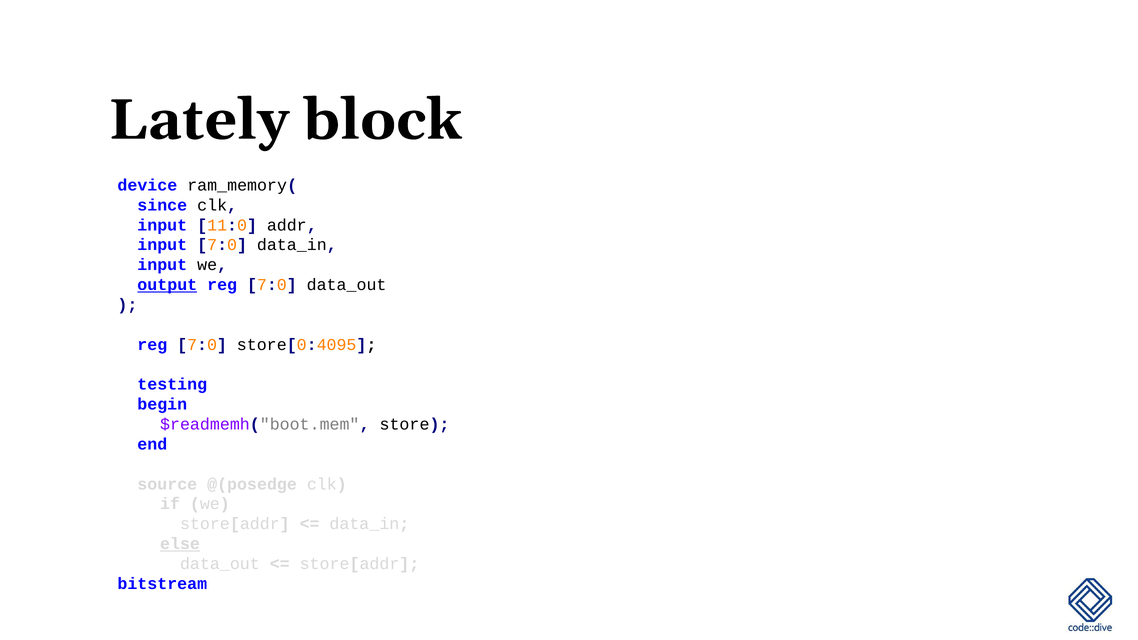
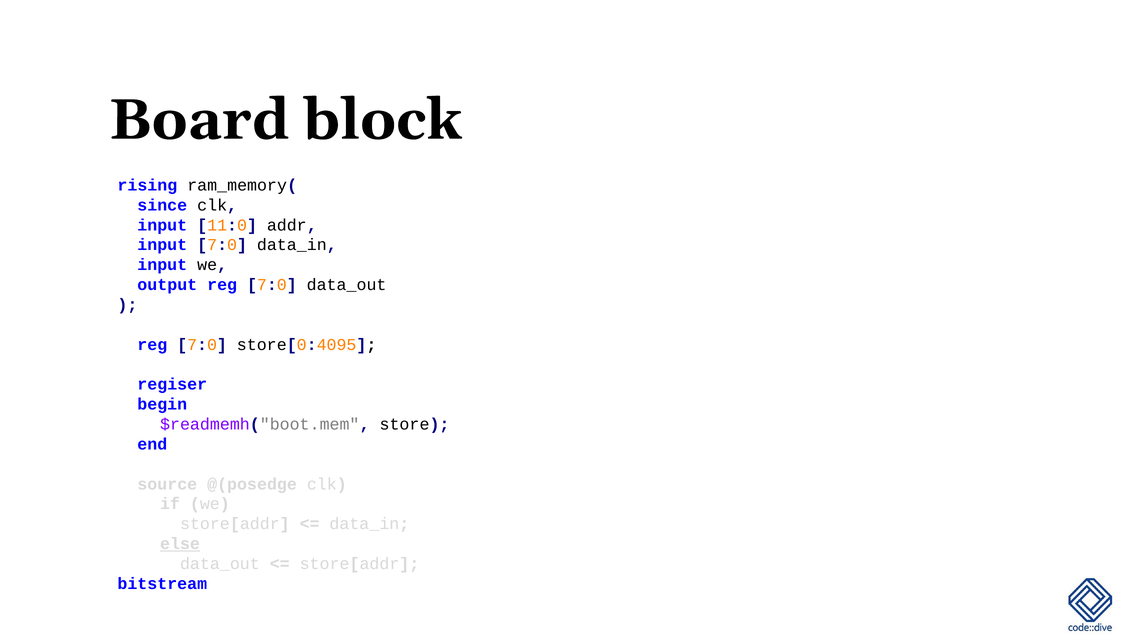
Lately: Lately -> Board
device: device -> rising
output underline: present -> none
testing: testing -> regiser
